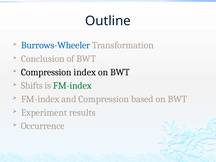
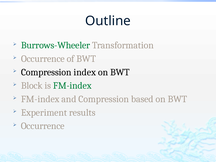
Burrows-Wheeler colour: blue -> green
Conclusion at (43, 59): Conclusion -> Occurrence
Shifts: Shifts -> Block
